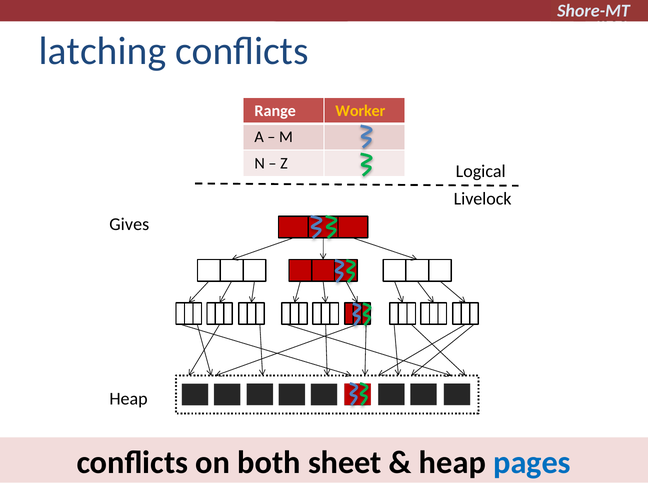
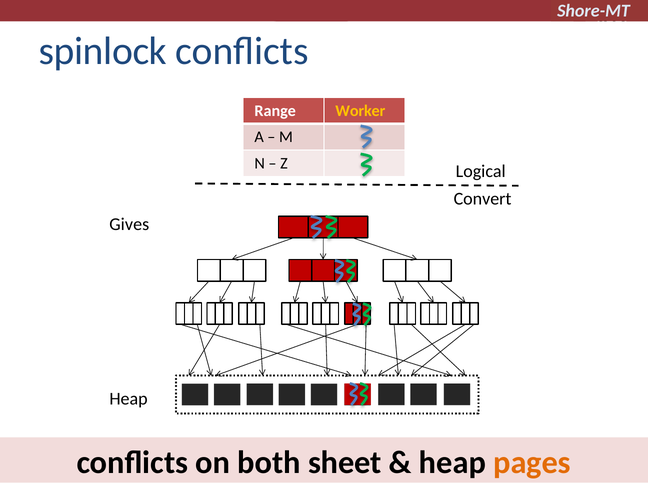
latching: latching -> spinlock
Livelock: Livelock -> Convert
pages colour: blue -> orange
